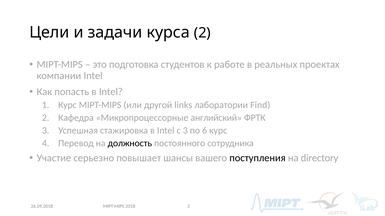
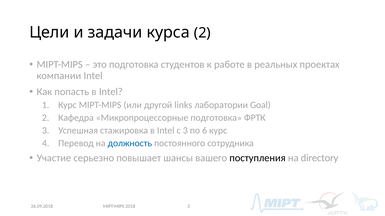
Find: Find -> Goal
Микропроцессорные английский: английский -> подготовка
должность colour: black -> blue
